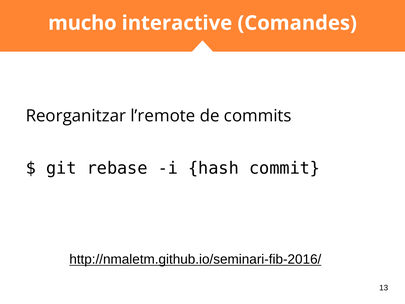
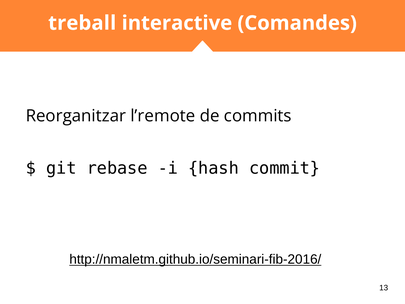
mucho: mucho -> treball
